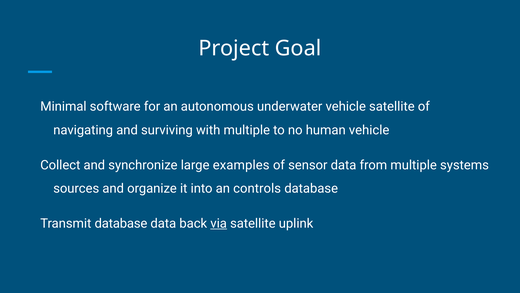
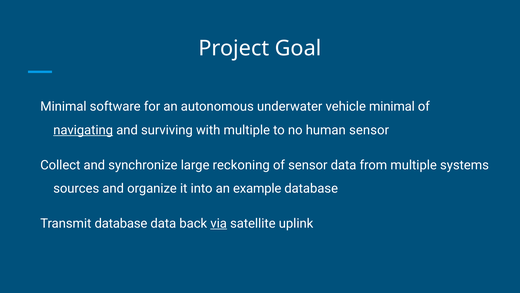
vehicle satellite: satellite -> minimal
navigating underline: none -> present
human vehicle: vehicle -> sensor
examples: examples -> reckoning
controls: controls -> example
